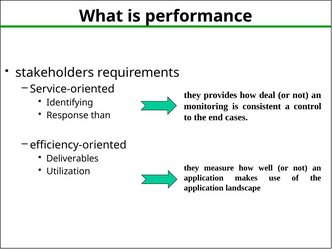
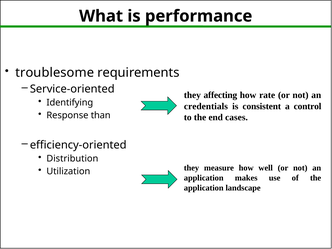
stakeholders: stakeholders -> troublesome
provides: provides -> affecting
deal: deal -> rate
monitoring: monitoring -> credentials
Deliverables: Deliverables -> Distribution
